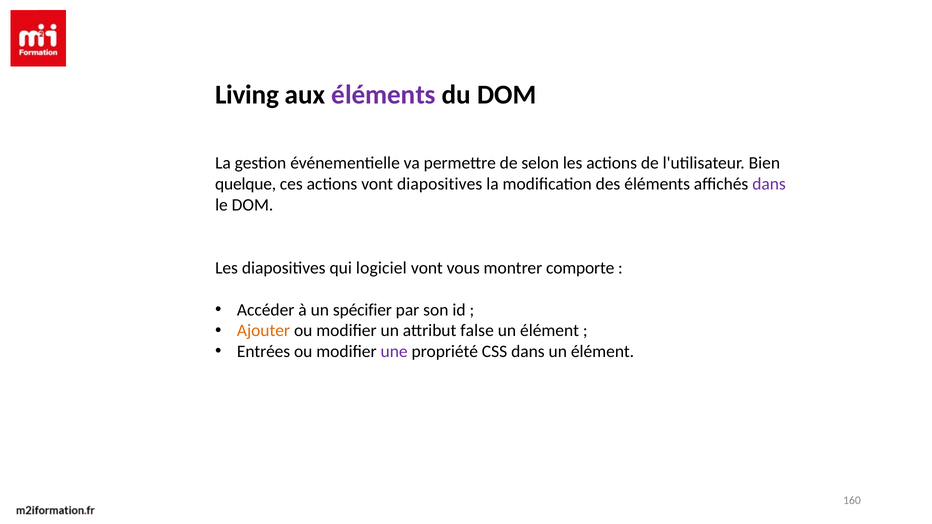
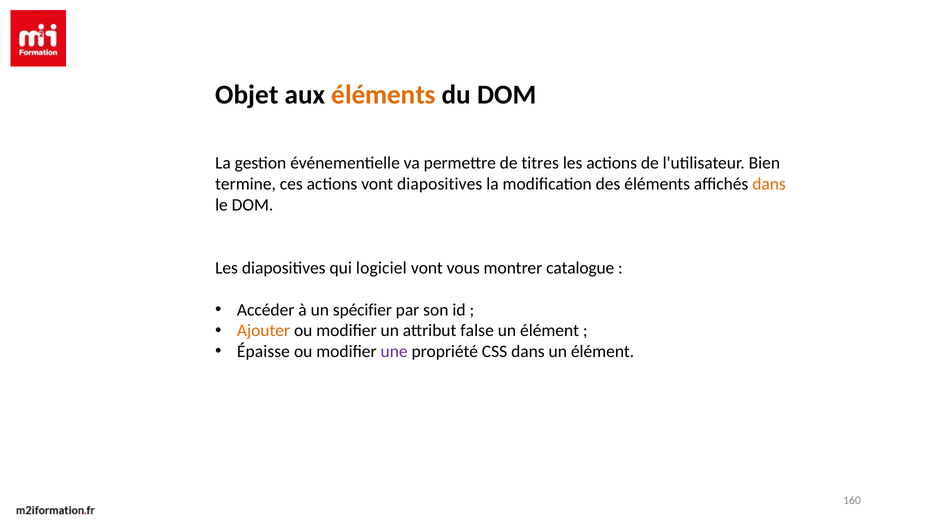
Living: Living -> Objet
éléments at (384, 95) colour: purple -> orange
selon: selon -> titres
quelque: quelque -> termine
dans at (769, 184) colour: purple -> orange
comporte: comporte -> catalogue
Entrées: Entrées -> Épaisse
